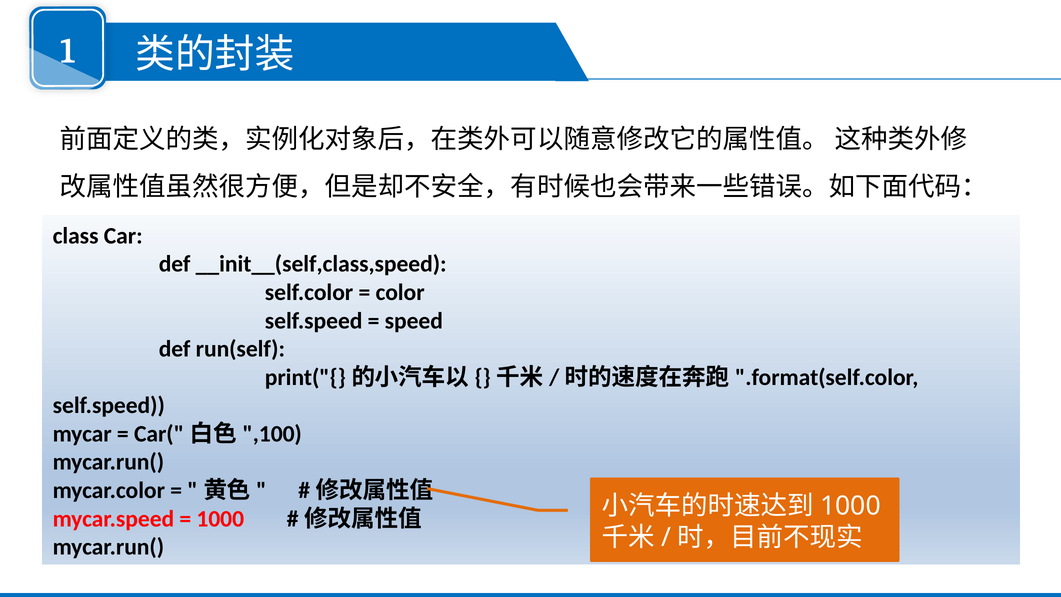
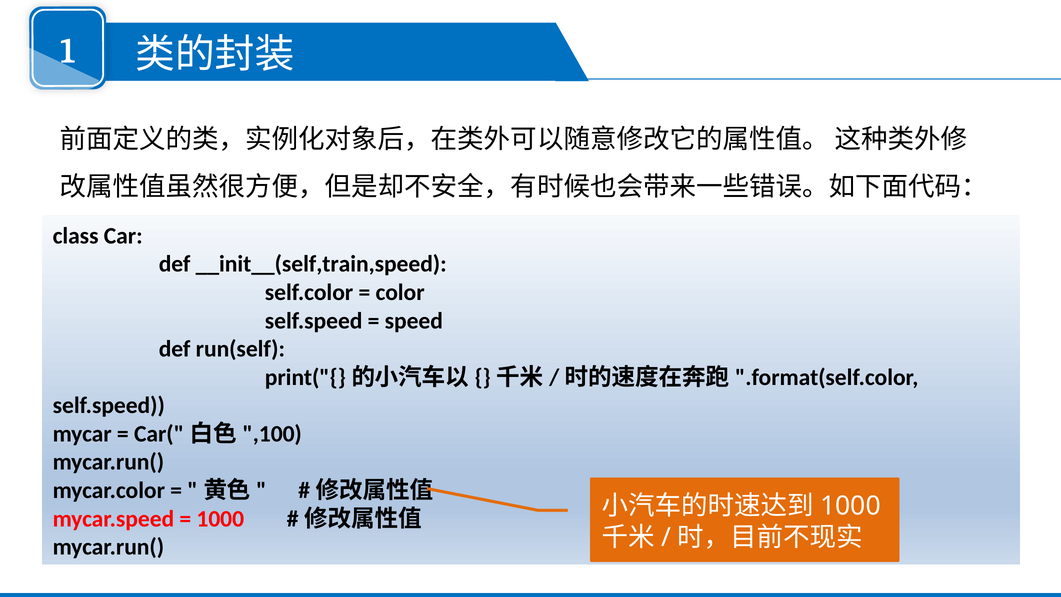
__init__(self,class,speed: __init__(self,class,speed -> __init__(self,train,speed
